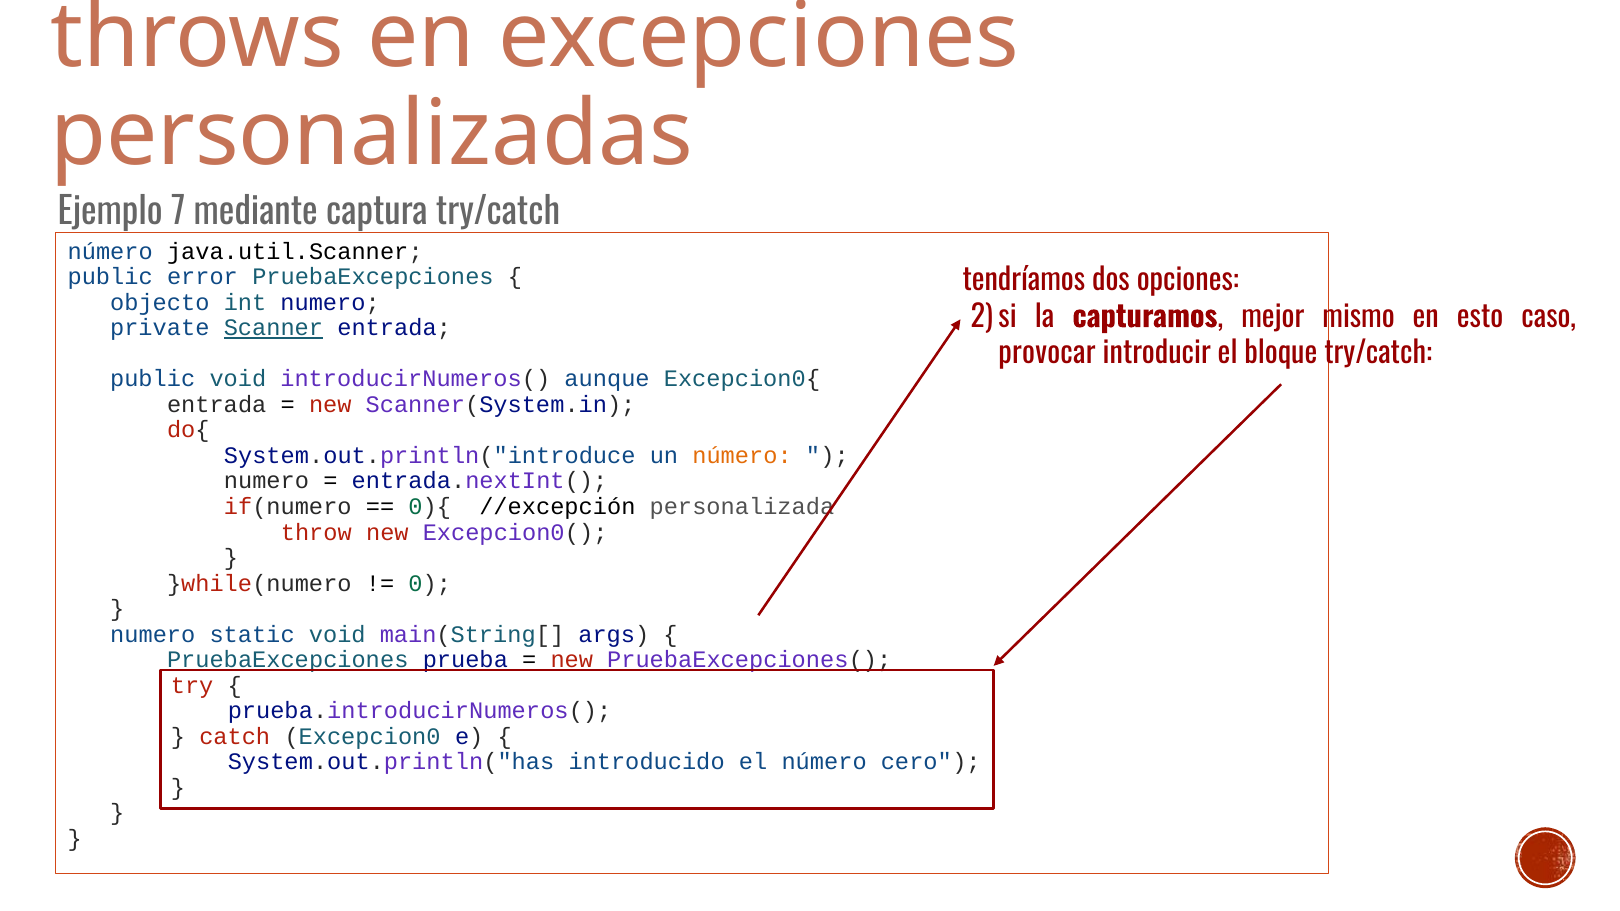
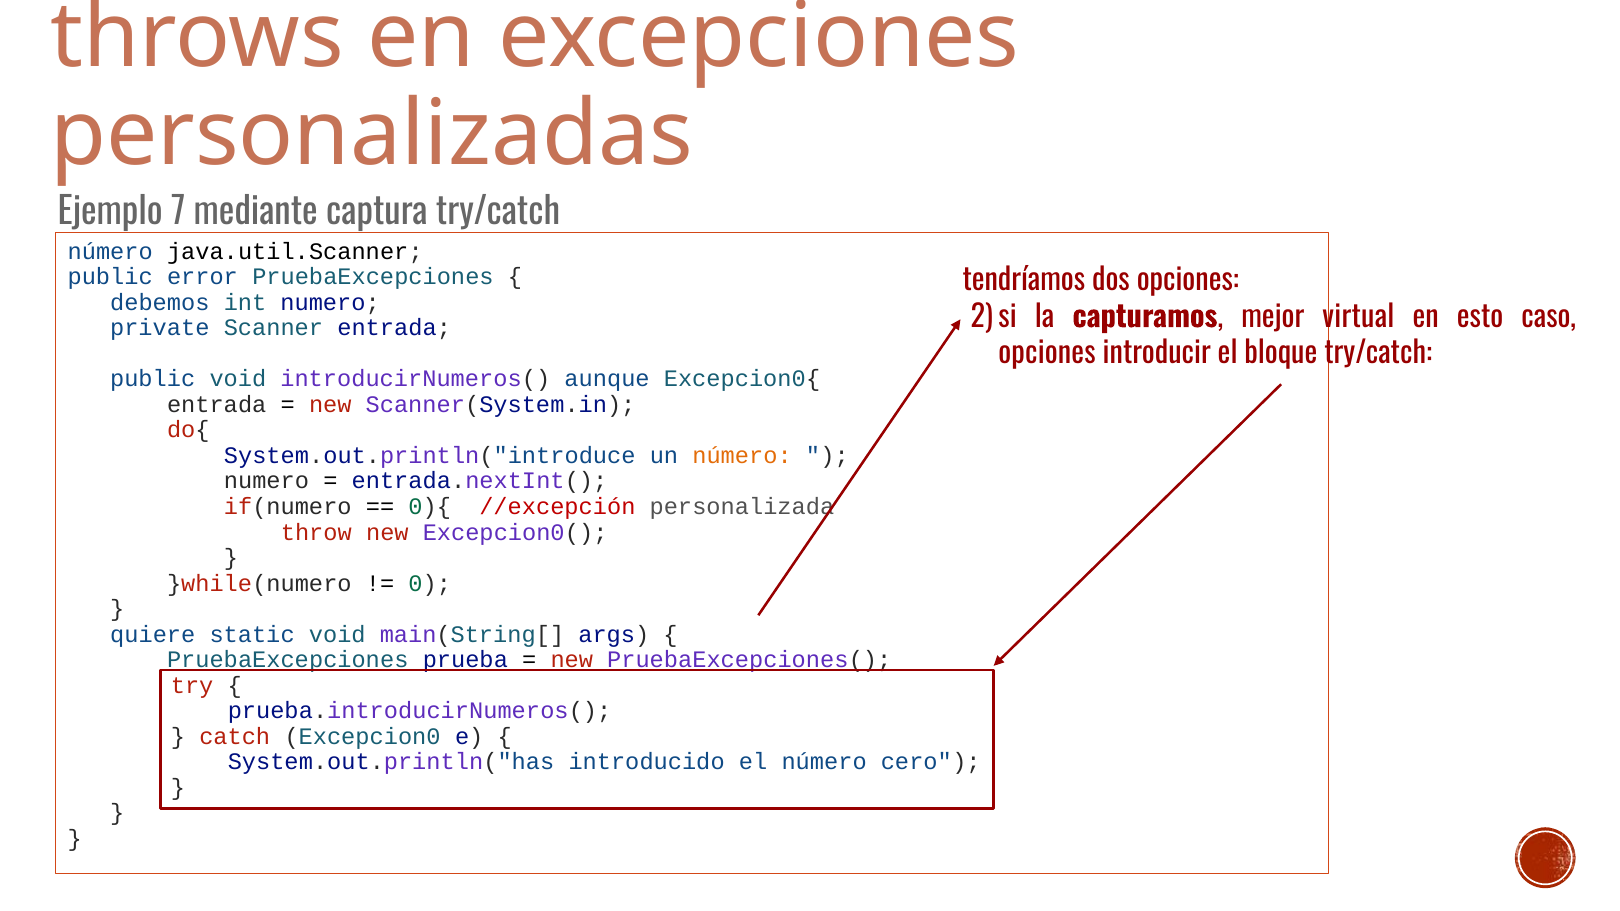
objecto: objecto -> debemos
mismo: mismo -> virtual
Scanner underline: present -> none
provocar at (1047, 354): provocar -> opciones
//excepción colour: black -> red
numero at (153, 635): numero -> quiere
